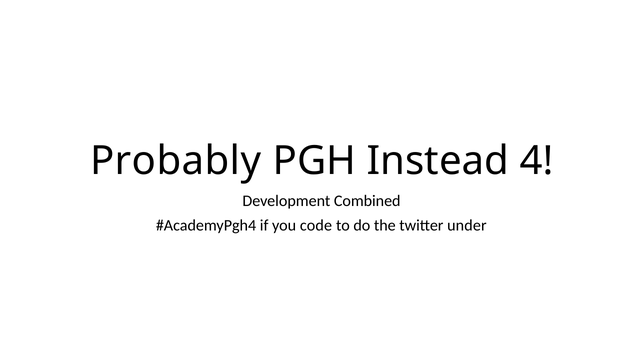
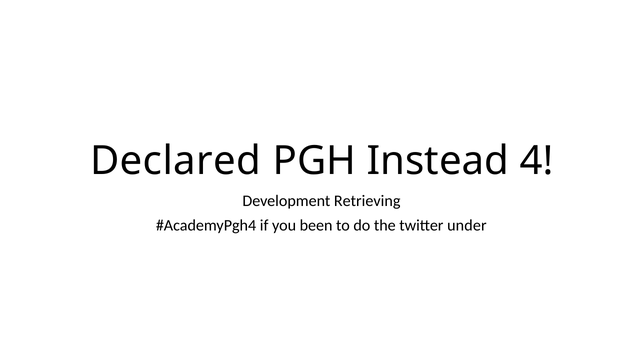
Probably: Probably -> Declared
Combined: Combined -> Retrieving
code: code -> been
